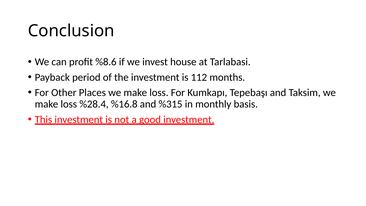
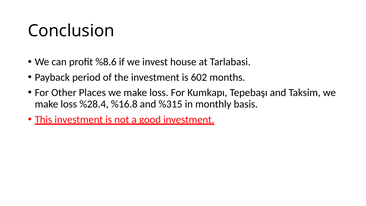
112: 112 -> 602
